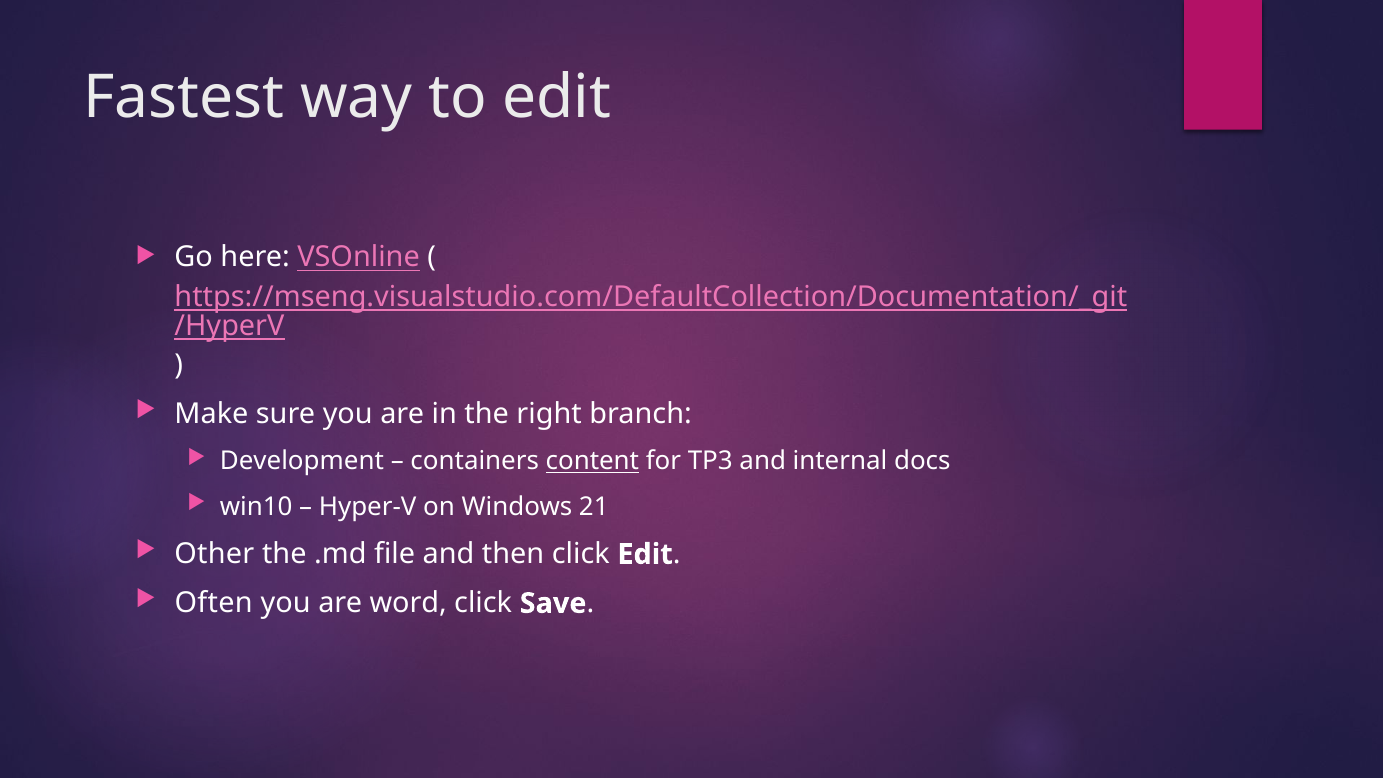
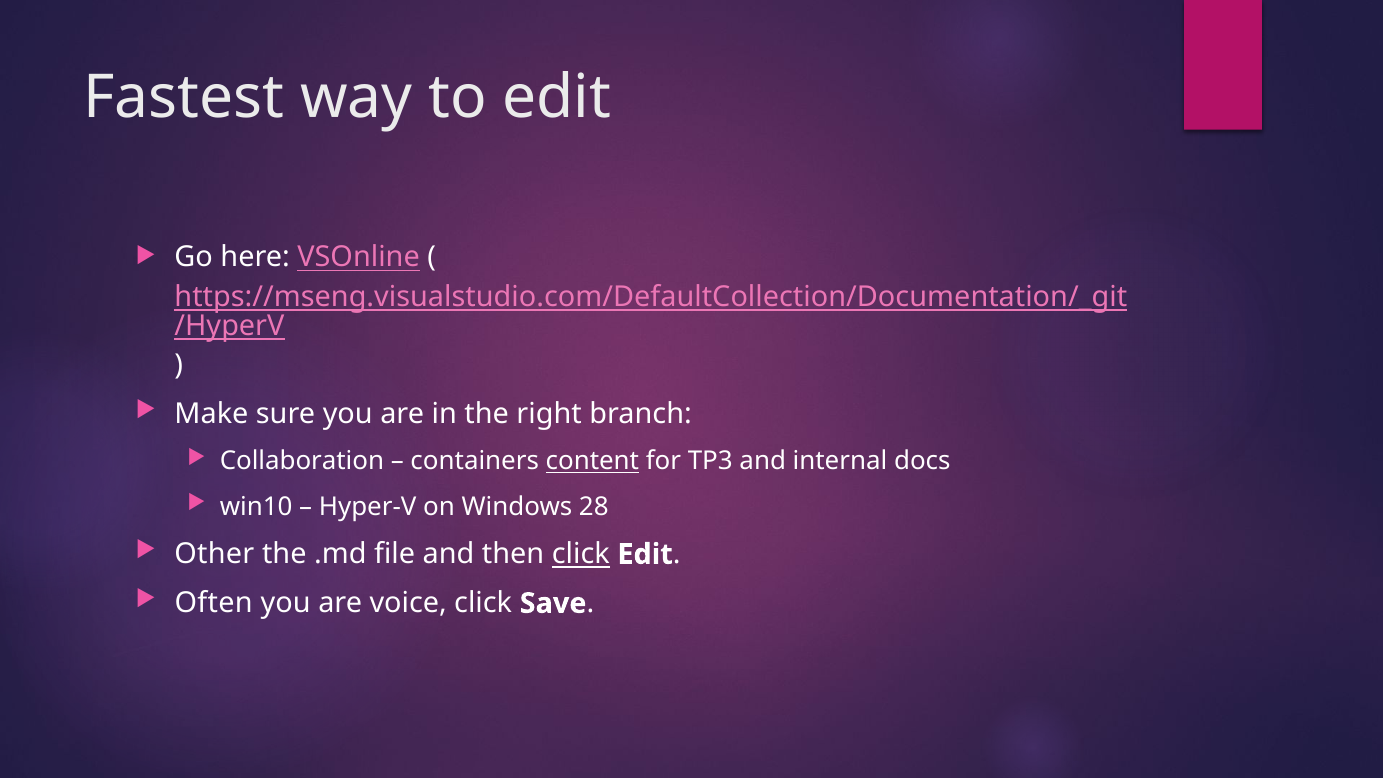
Development: Development -> Collaboration
21: 21 -> 28
click at (581, 554) underline: none -> present
word: word -> voice
